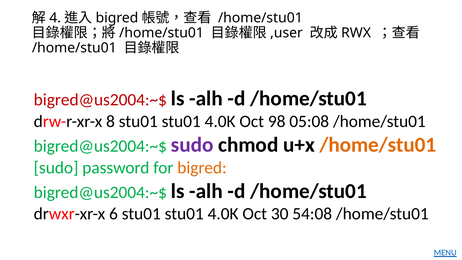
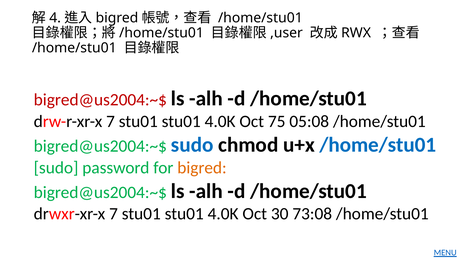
drw-r-xr-x 8: 8 -> 7
98: 98 -> 75
sudo at (192, 145) colour: purple -> blue
/home/stu01 at (378, 145) colour: orange -> blue
drwxr-xr-x 6: 6 -> 7
54:08: 54:08 -> 73:08
